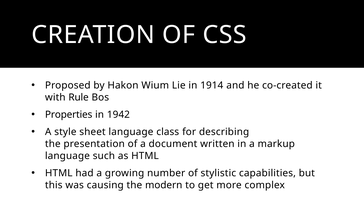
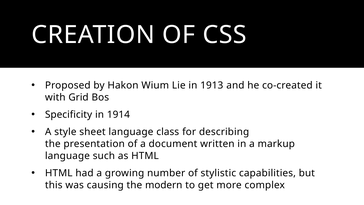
1914: 1914 -> 1913
Rule: Rule -> Grid
Properties: Properties -> Specificity
1942: 1942 -> 1914
